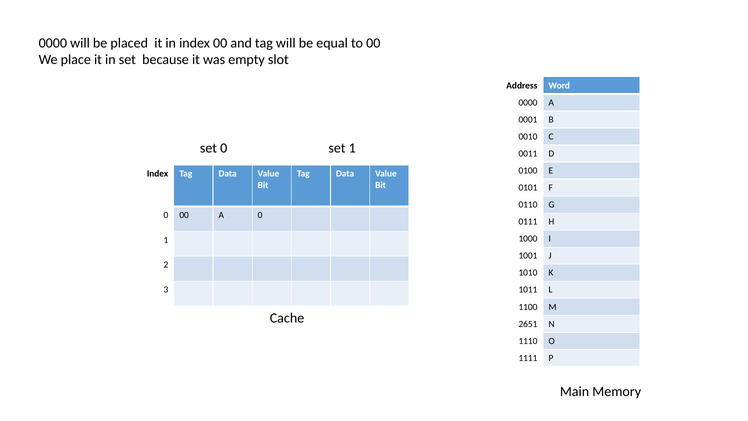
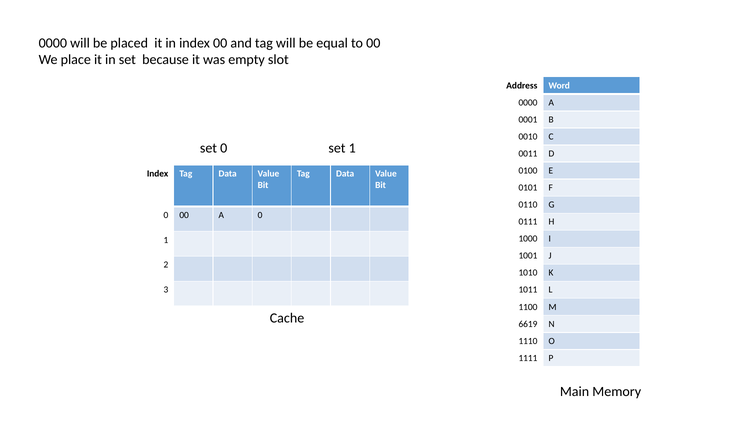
2651: 2651 -> 6619
